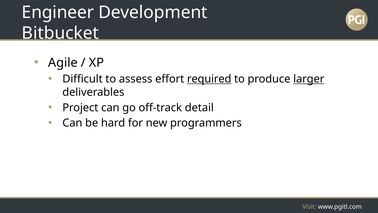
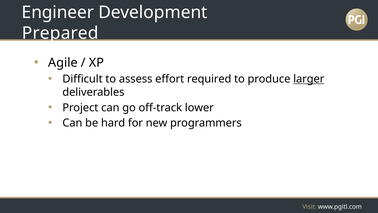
Bitbucket: Bitbucket -> Prepared
required underline: present -> none
detail: detail -> lower
